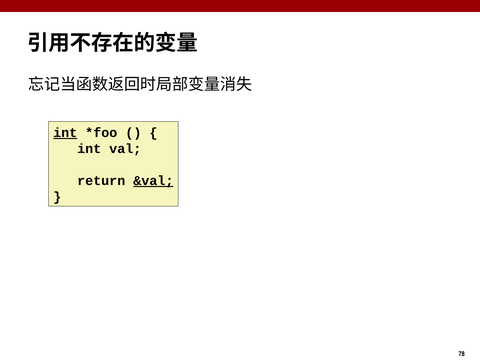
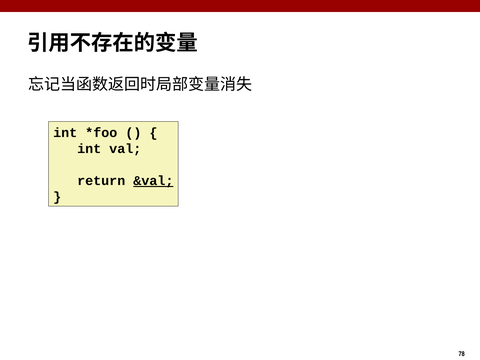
int at (65, 133) underline: present -> none
